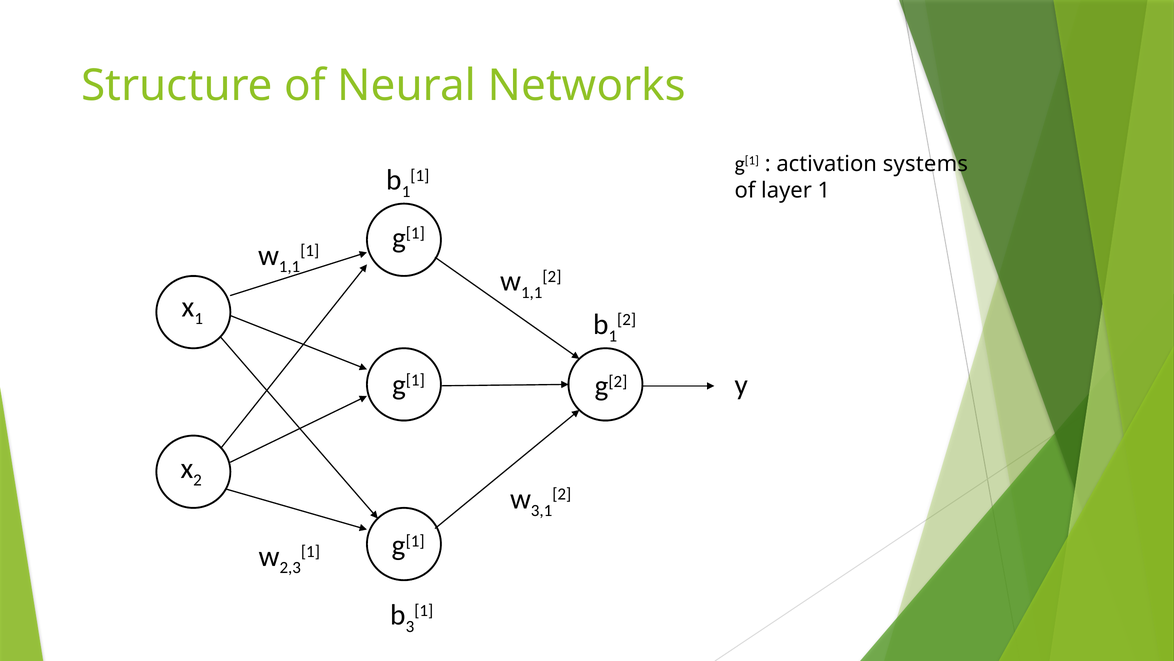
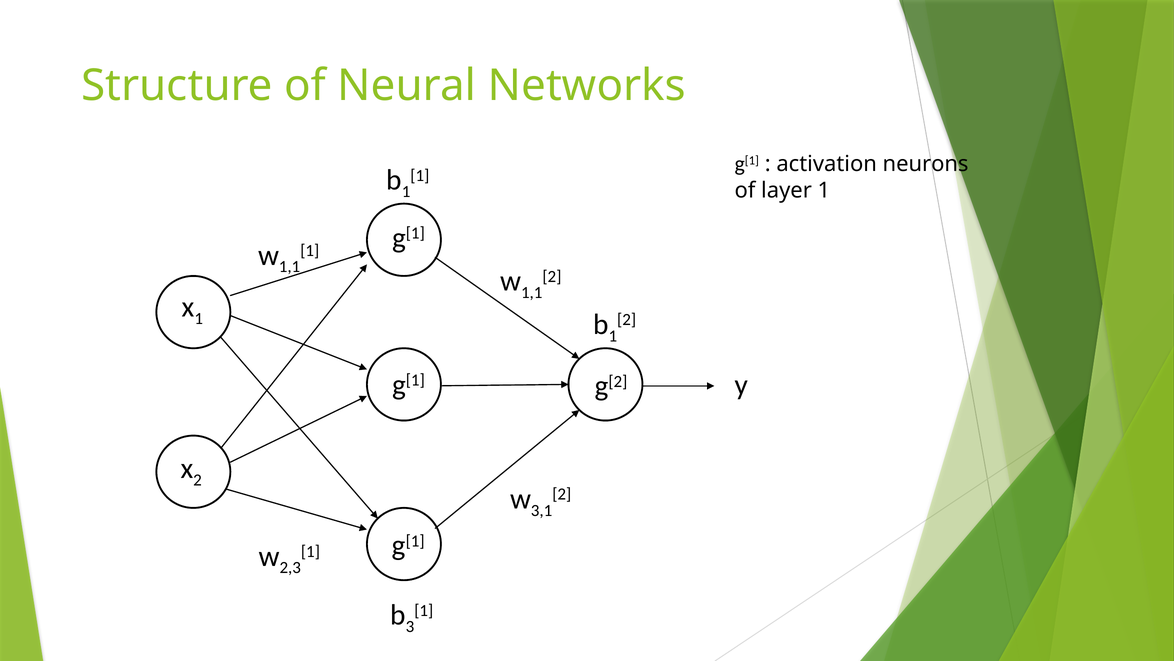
systems: systems -> neurons
